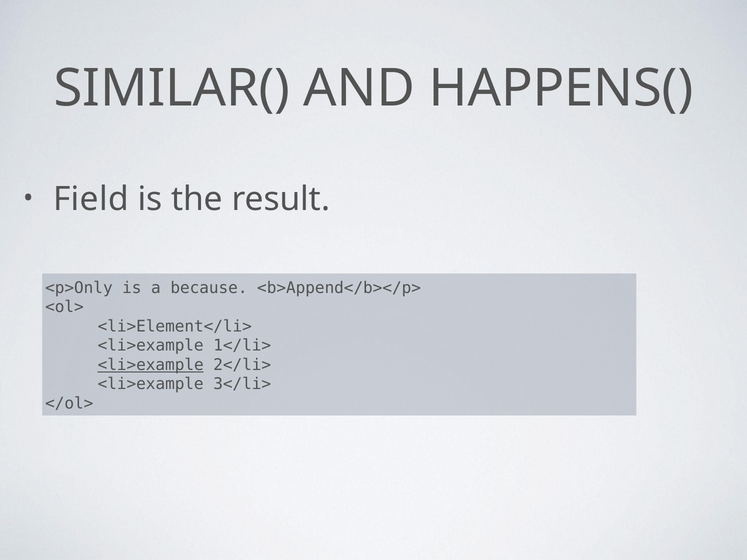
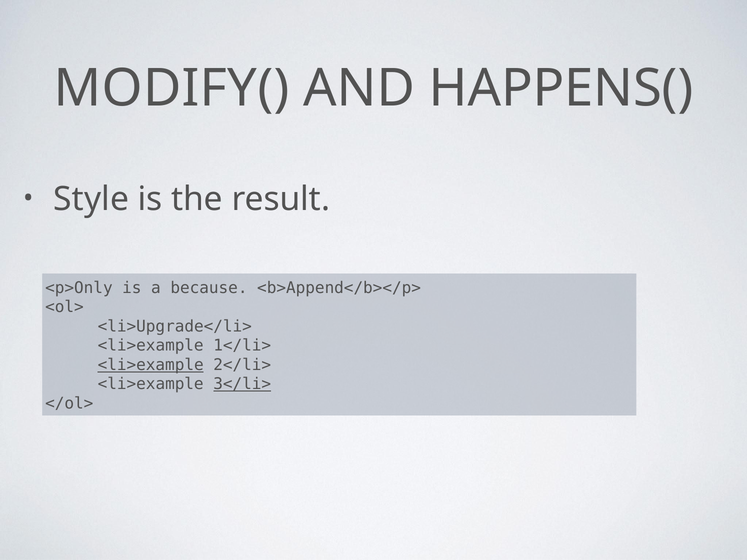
SIMILAR(: SIMILAR( -> MODIFY(
Field: Field -> Style
<li>Element</li>: <li>Element</li> -> <li>Upgrade</li>
3</li> underline: none -> present
